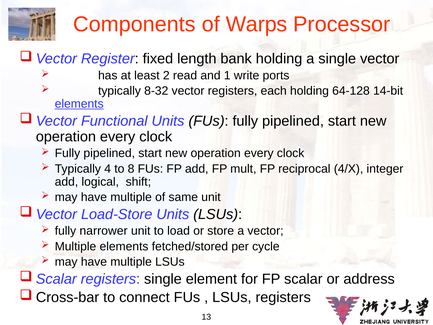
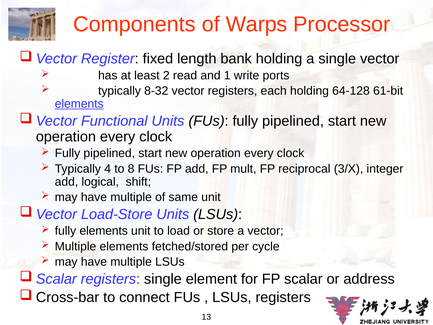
14-bit: 14-bit -> 61-bit
4/X: 4/X -> 3/X
fully narrower: narrower -> elements
